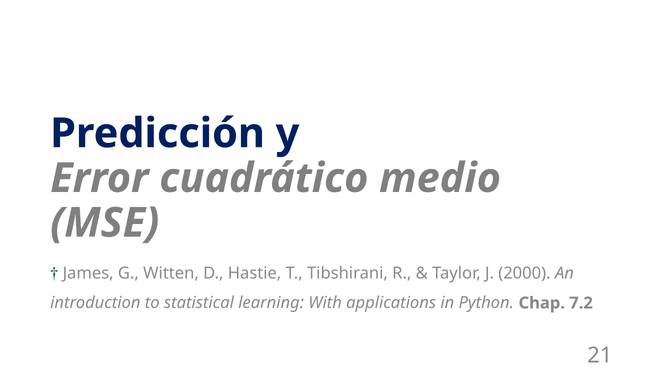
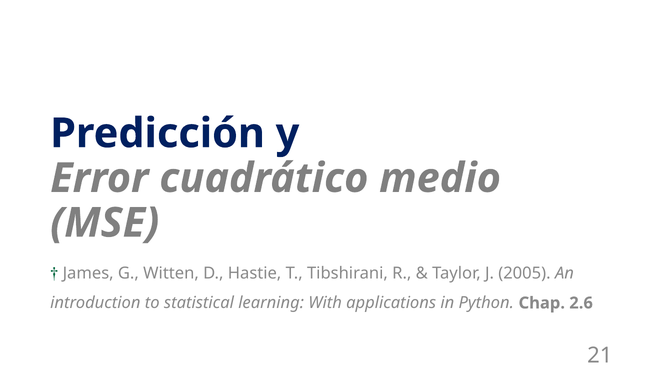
2000: 2000 -> 2005
7.2: 7.2 -> 2.6
